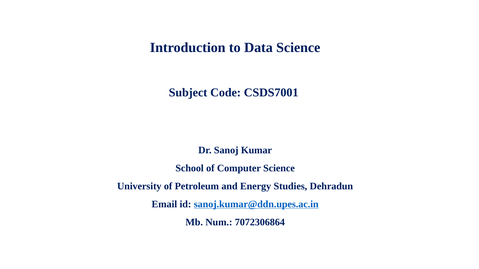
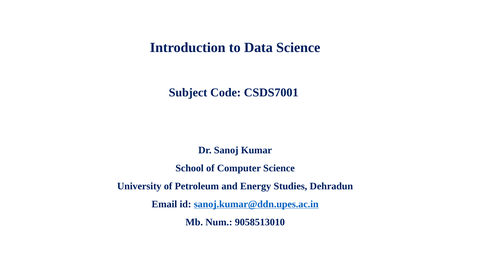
7072306864: 7072306864 -> 9058513010
